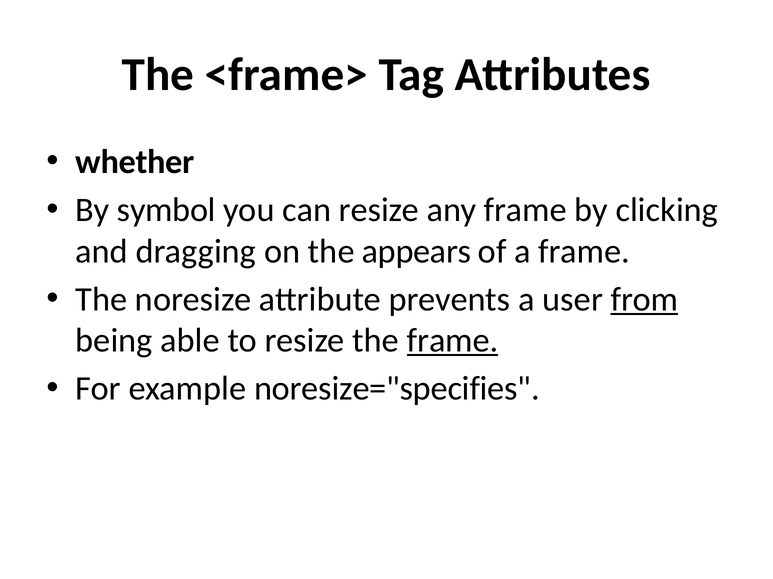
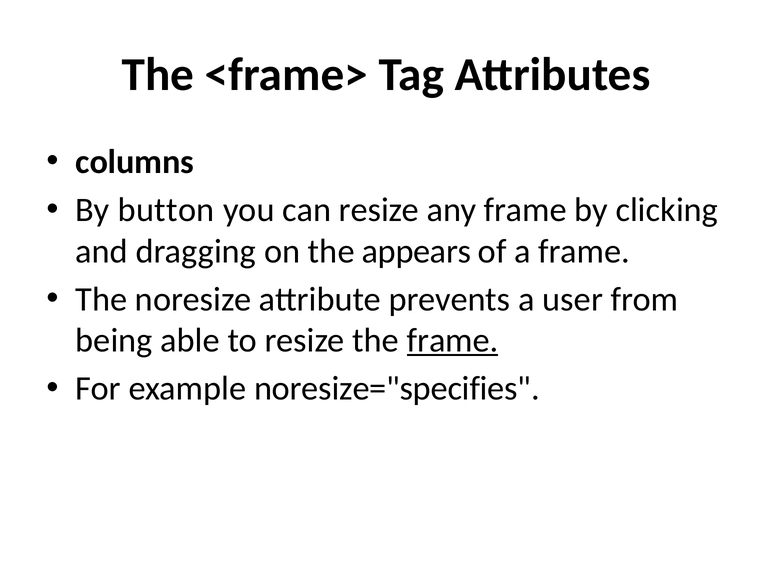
whether: whether -> columns
symbol: symbol -> button
from underline: present -> none
